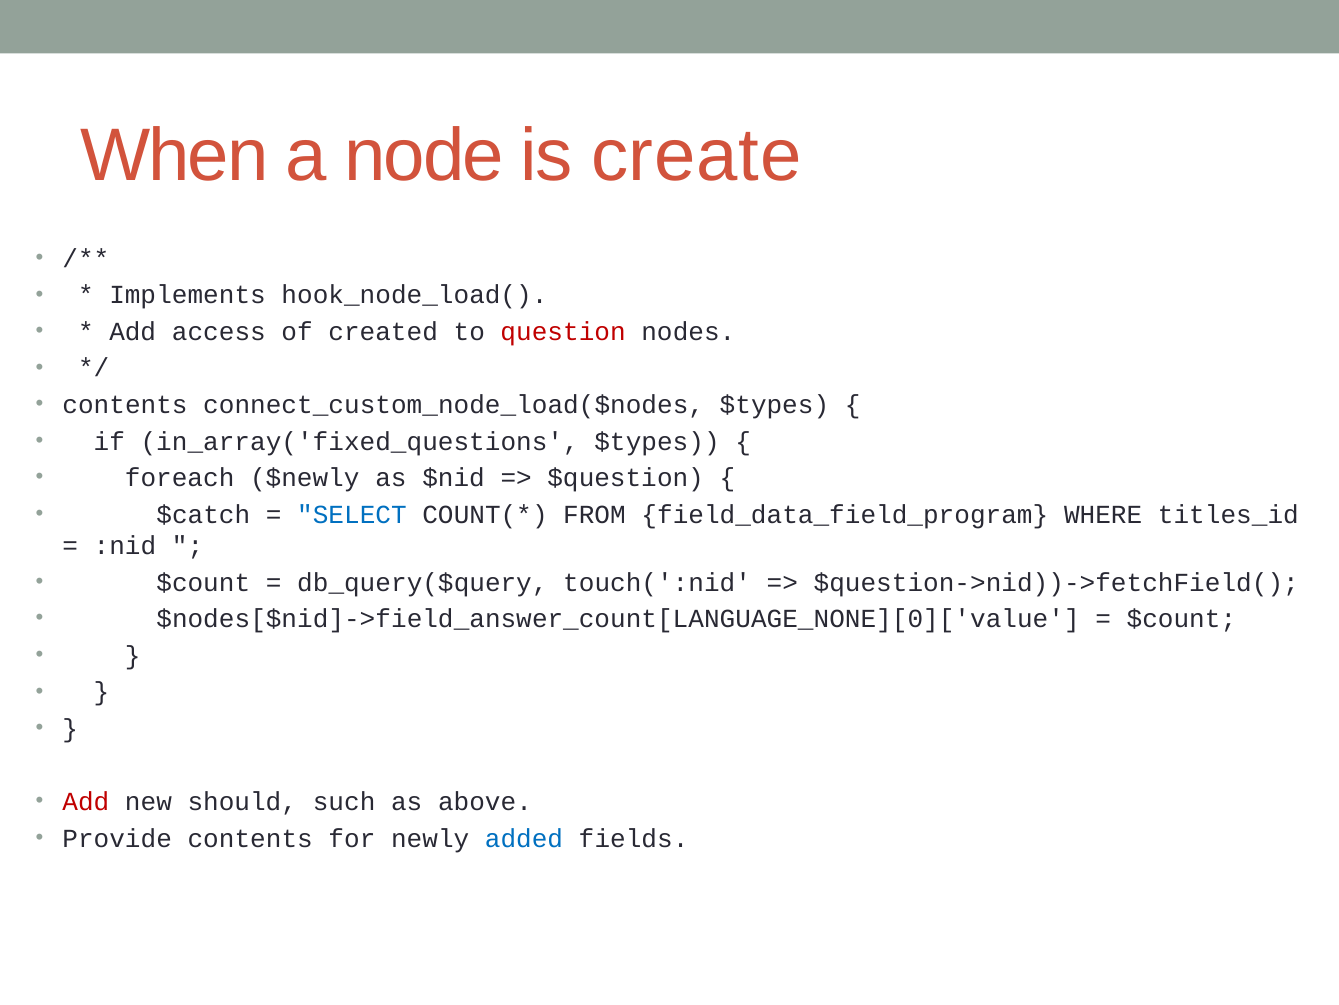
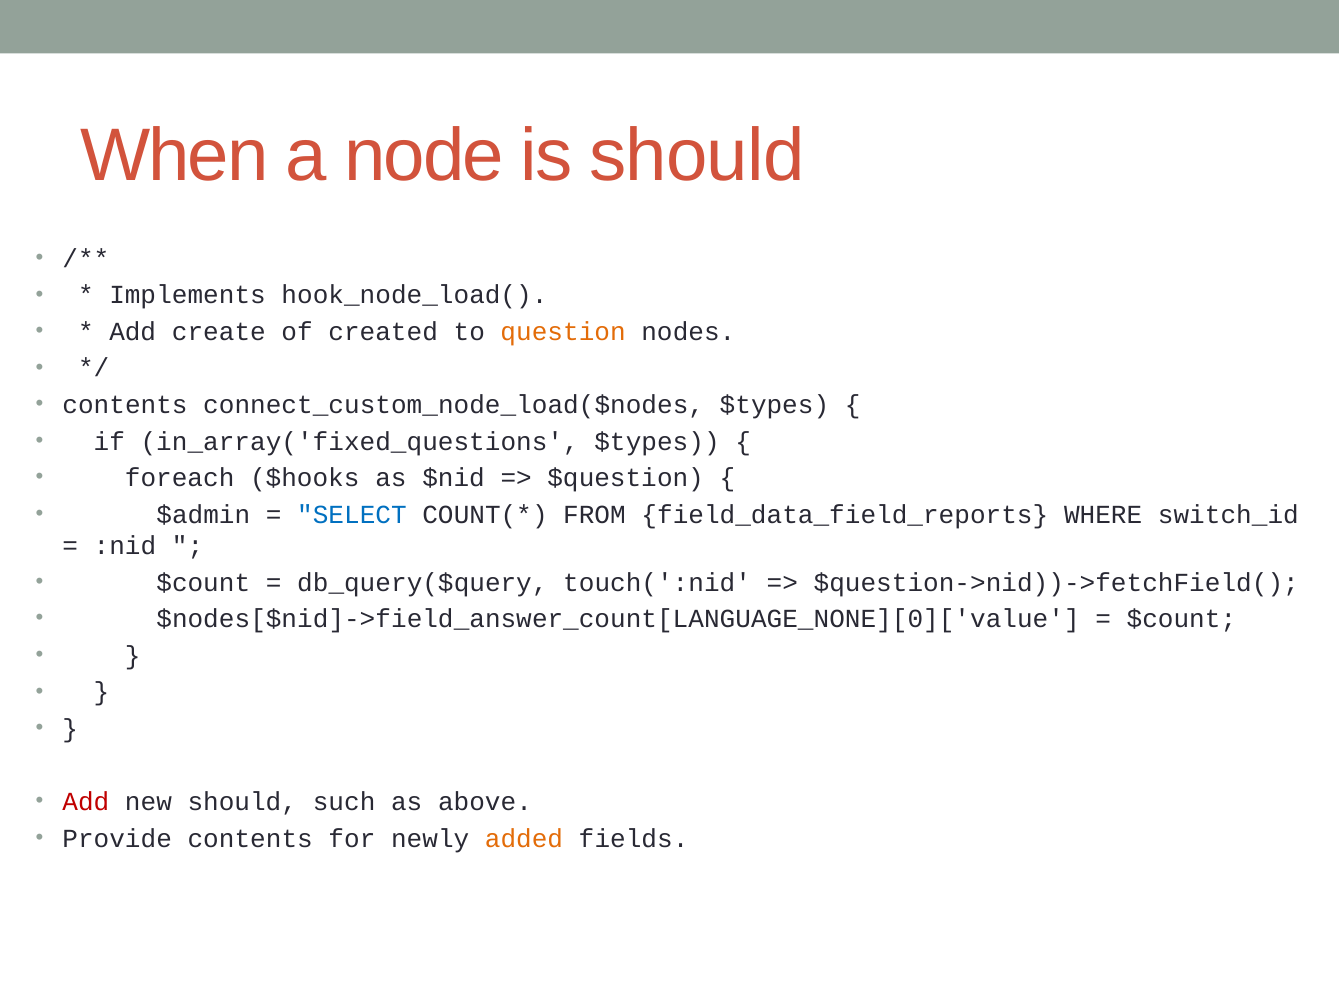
is create: create -> should
access: access -> create
question colour: red -> orange
$newly: $newly -> $hooks
$catch: $catch -> $admin
field_data_field_program: field_data_field_program -> field_data_field_reports
titles_id: titles_id -> switch_id
added colour: blue -> orange
